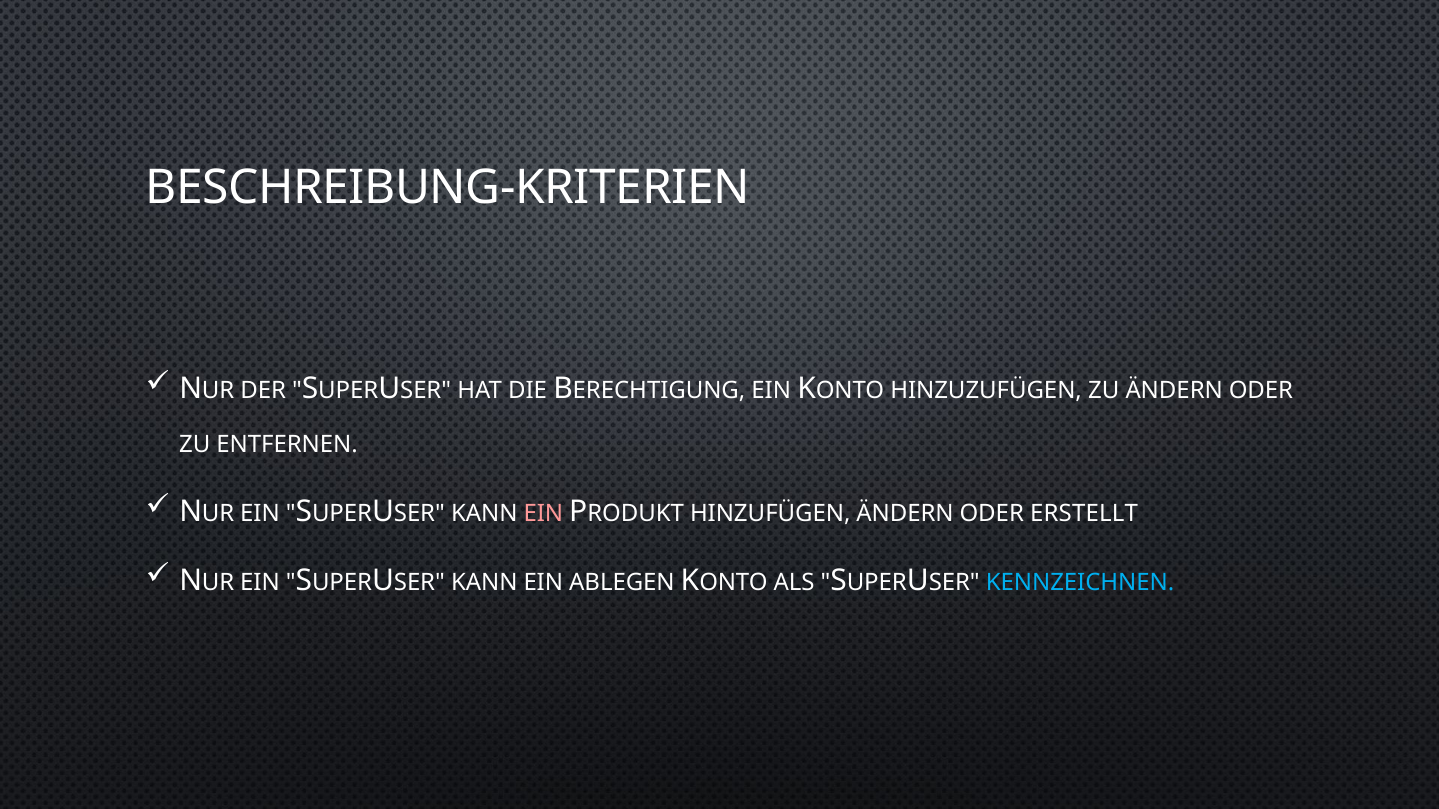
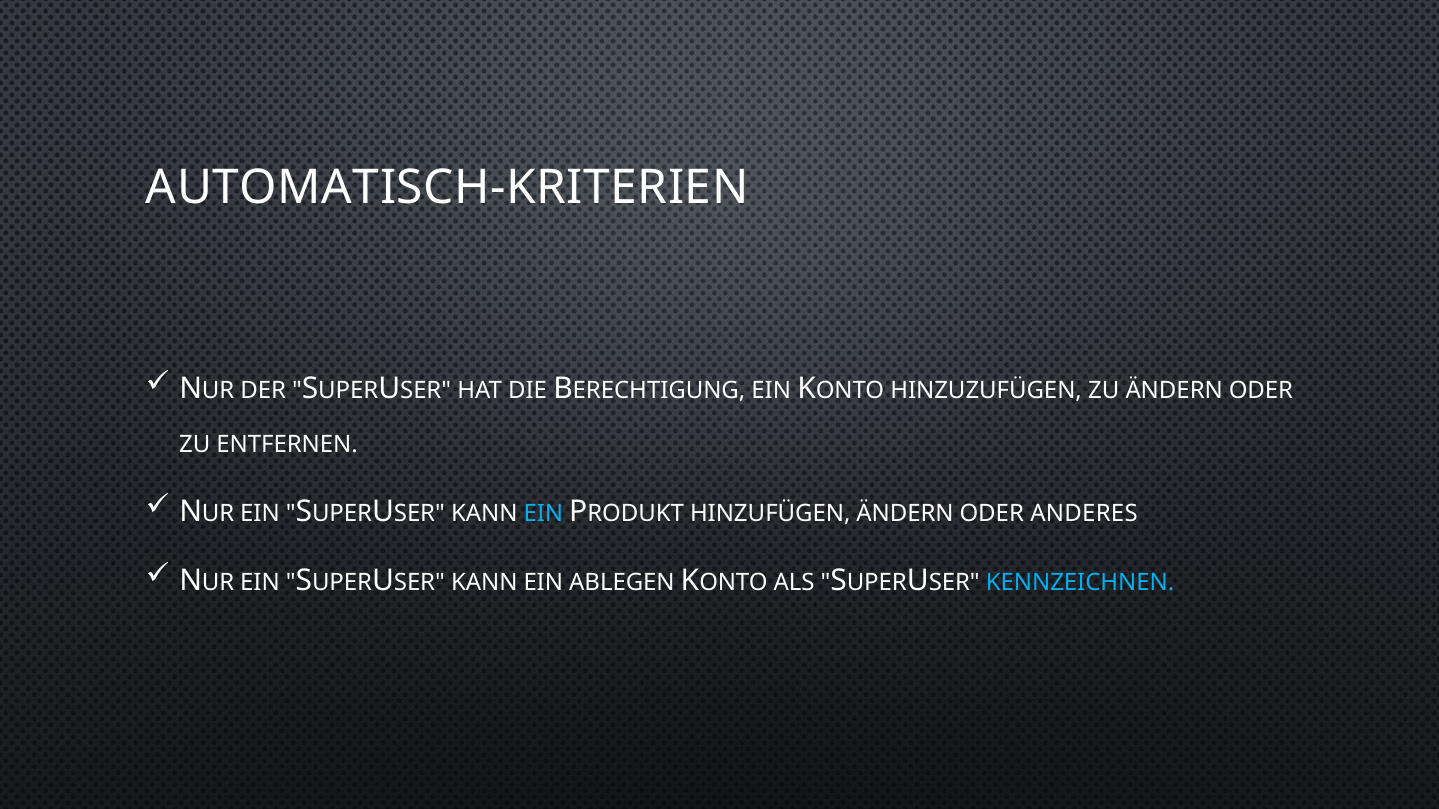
BESCHREIBUNG-KRITERIEN: BESCHREIBUNG-KRITERIEN -> AUTOMATISCH-KRITERIEN
EIN at (543, 514) colour: pink -> light blue
ERSTELLT: ERSTELLT -> ANDERES
